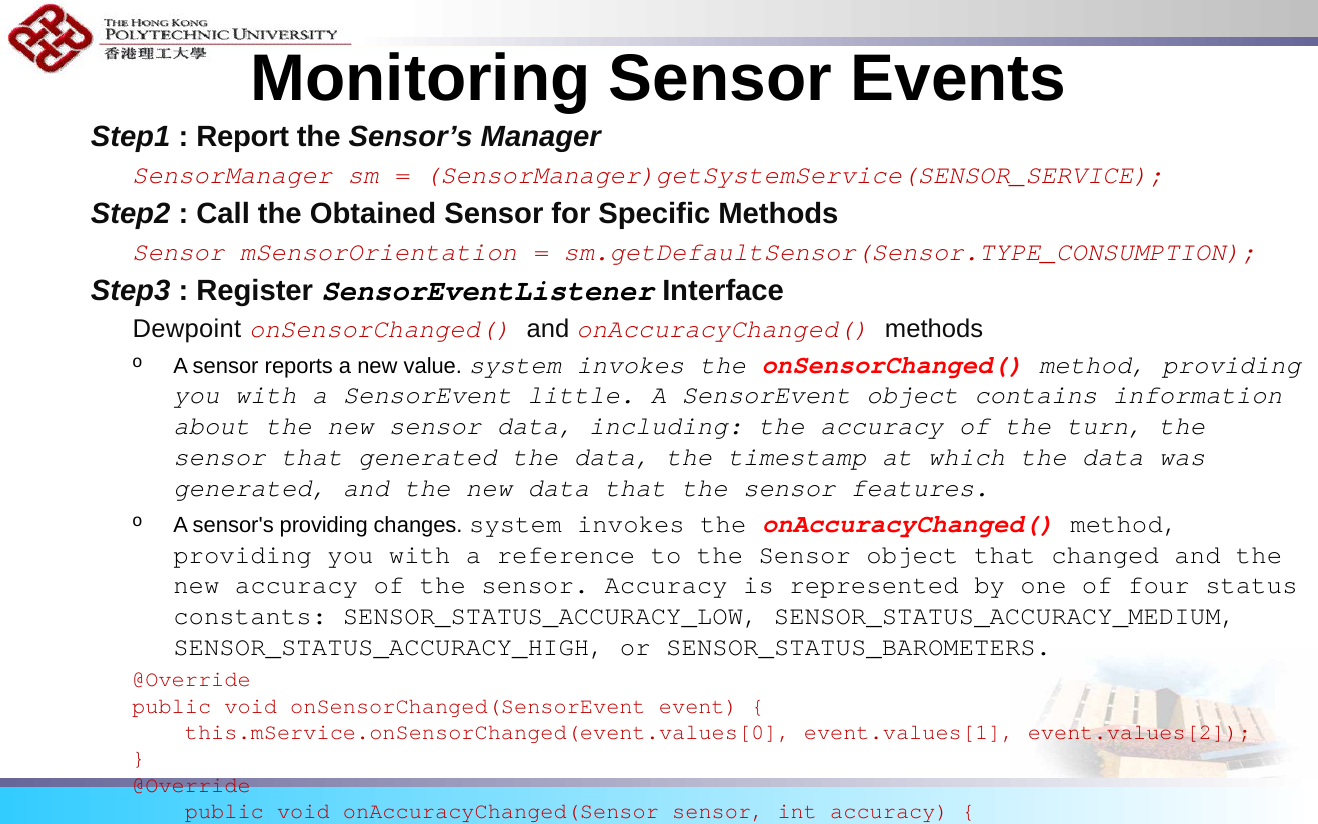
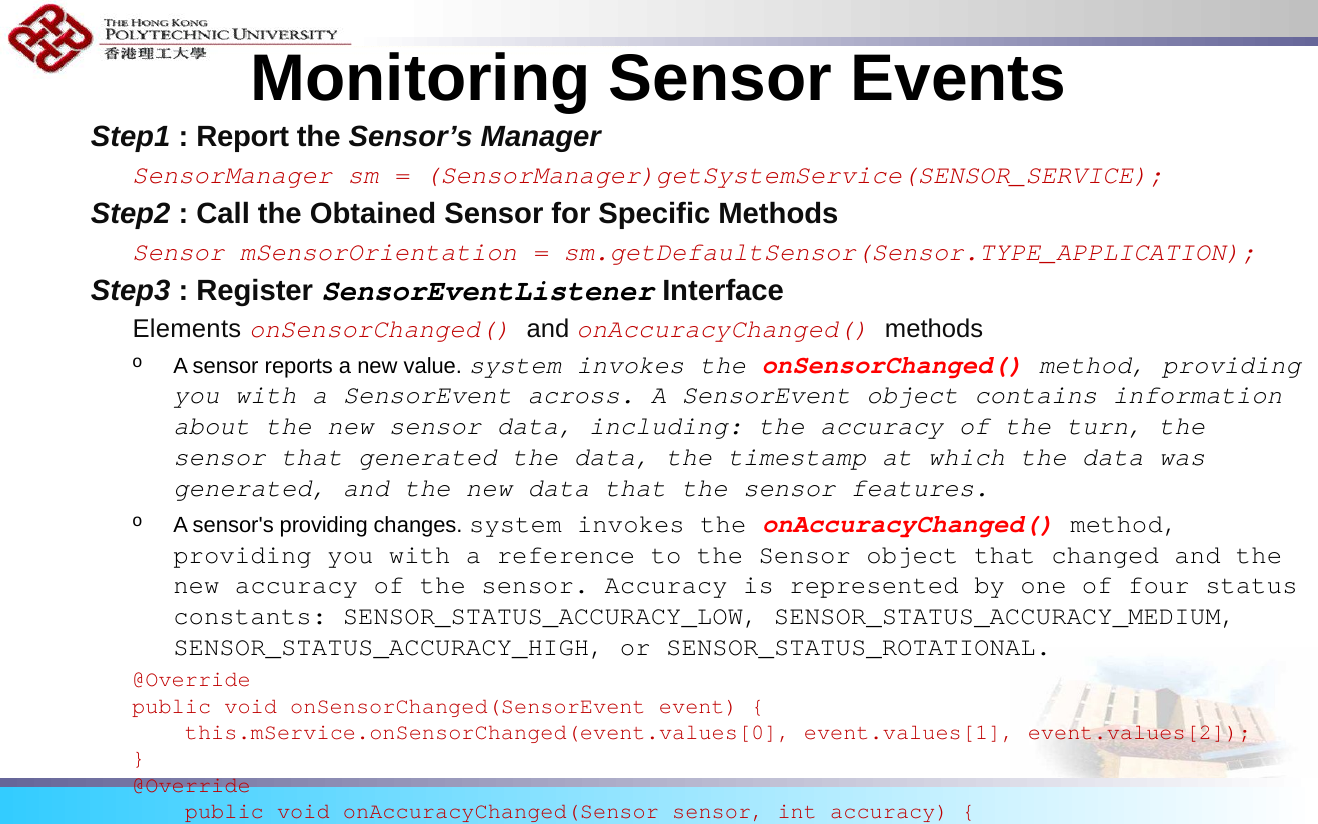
sm.getDefaultSensor(Sensor.TYPE_CONSUMPTION: sm.getDefaultSensor(Sensor.TYPE_CONSUMPTION -> sm.getDefaultSensor(Sensor.TYPE_APPLICATION
Dewpoint: Dewpoint -> Elements
little: little -> across
SENSOR_STATUS_BAROMETERS: SENSOR_STATUS_BAROMETERS -> SENSOR_STATUS_ROTATIONAL
